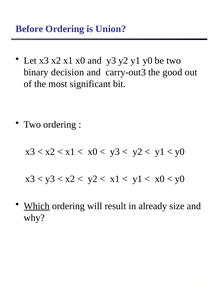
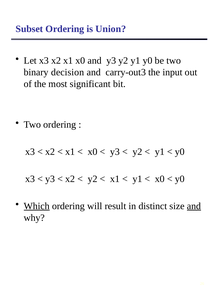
Before: Before -> Subset
good: good -> input
already: already -> distinct
and at (194, 206) underline: none -> present
